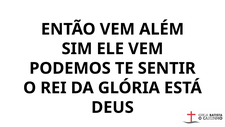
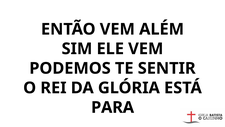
DEUS: DEUS -> PARA
